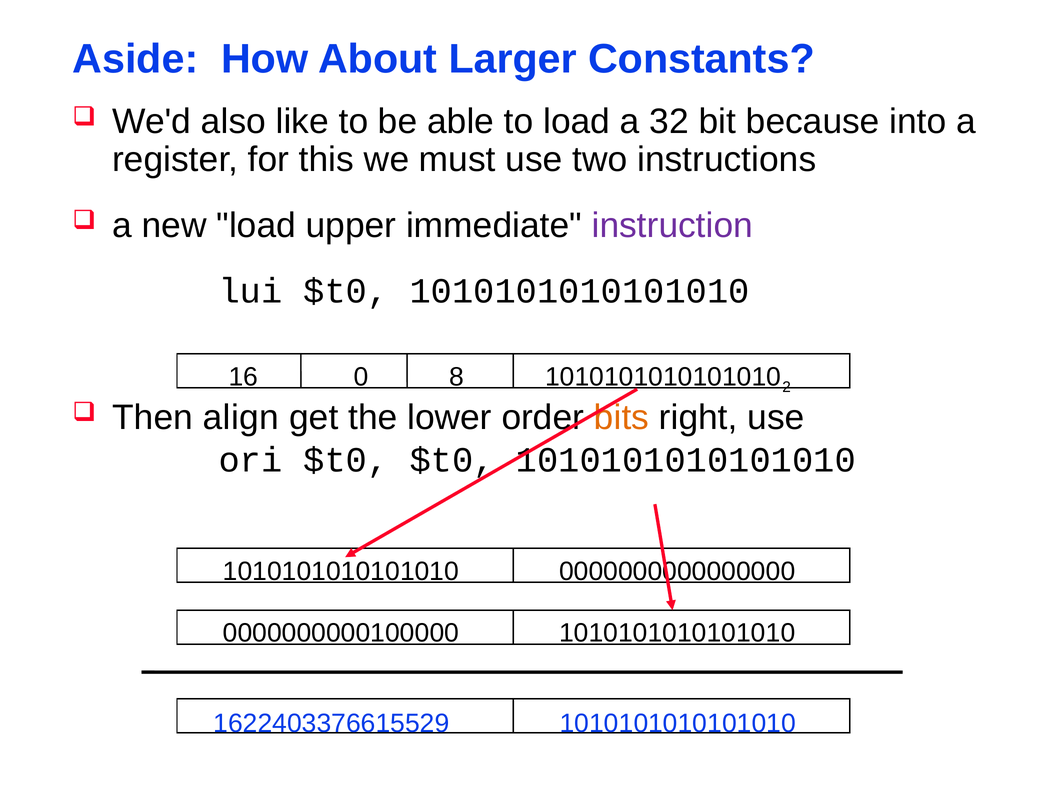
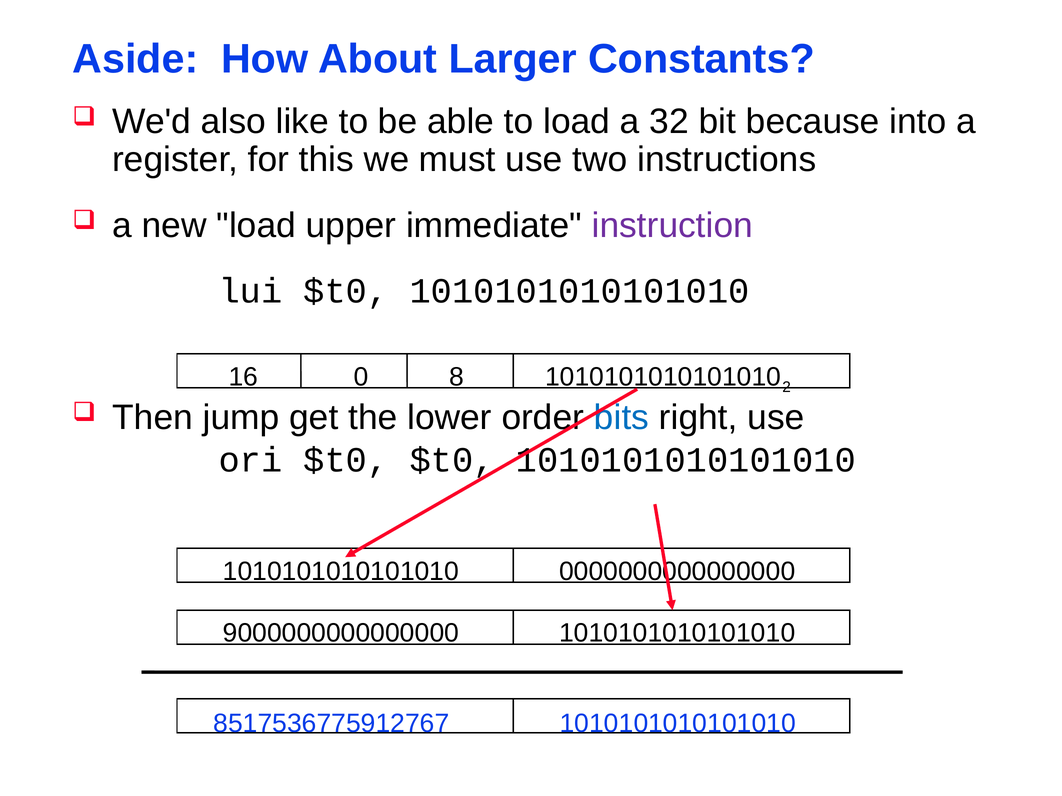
align: align -> jump
bits colour: orange -> blue
0000000000100000: 0000000000100000 -> 9000000000000000
1622403376615529: 1622403376615529 -> 8517536775912767
